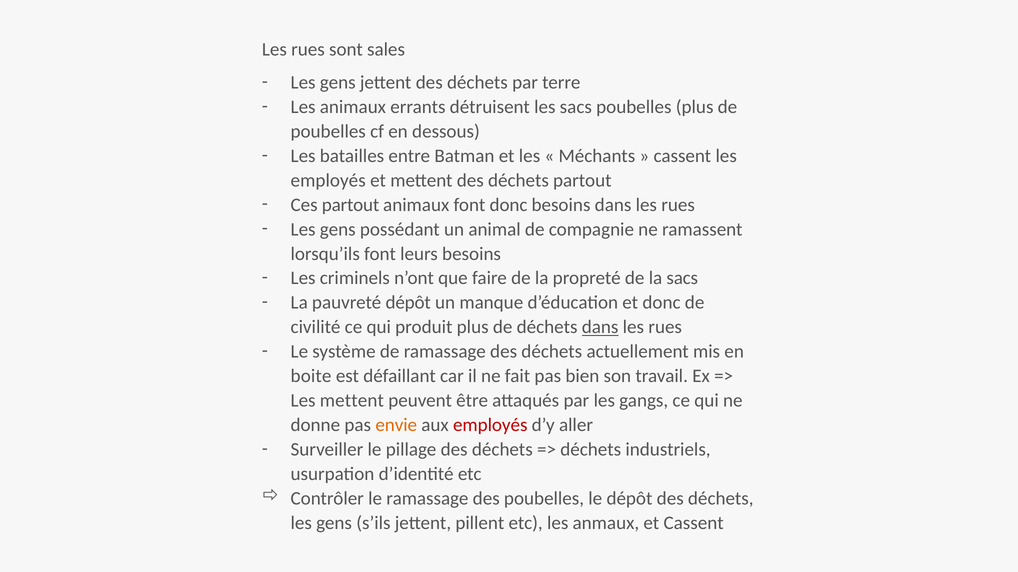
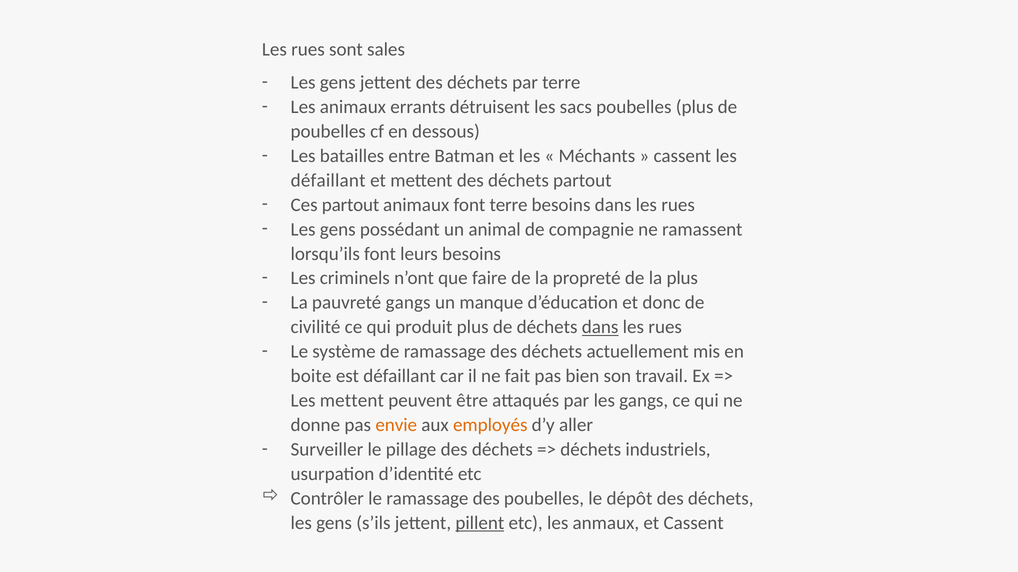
employés at (328, 181): employés -> défaillant
font donc: donc -> terre
la sacs: sacs -> plus
pauvreté dépôt: dépôt -> gangs
employés at (490, 425) colour: red -> orange
pillent underline: none -> present
